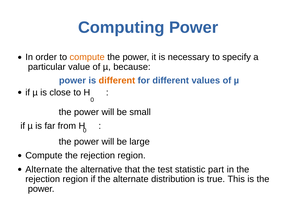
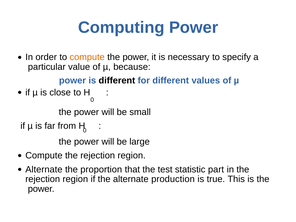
different at (117, 81) colour: orange -> black
alternative: alternative -> proportion
distribution: distribution -> production
